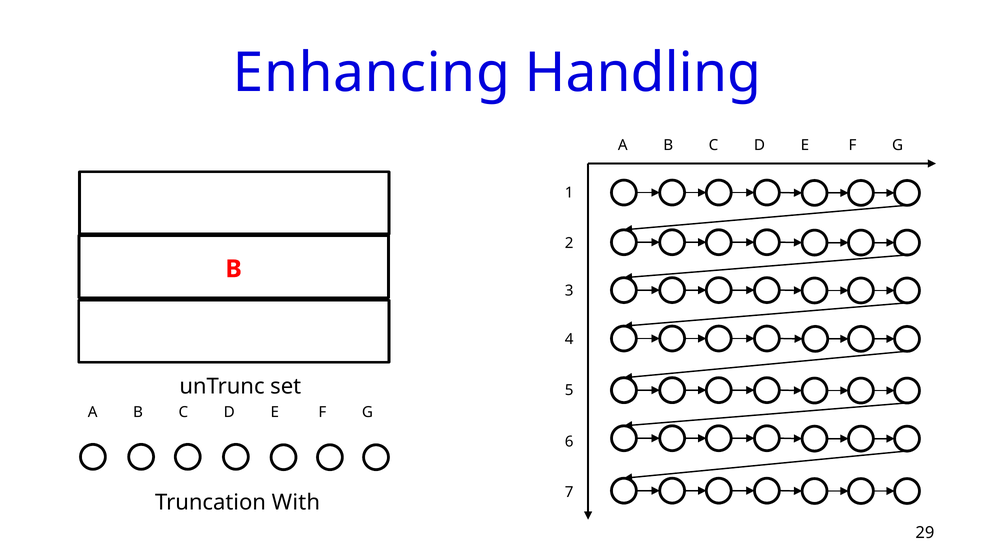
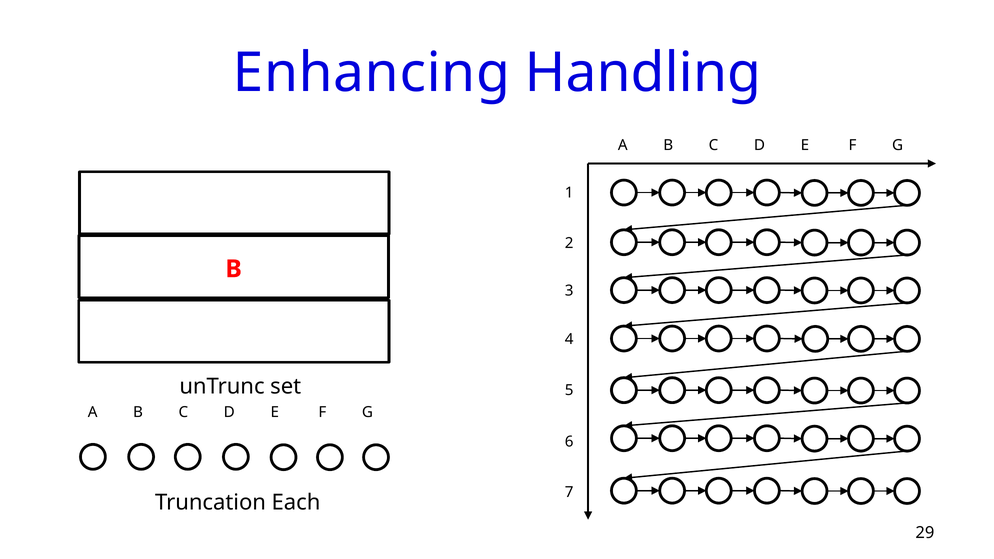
With: With -> Each
